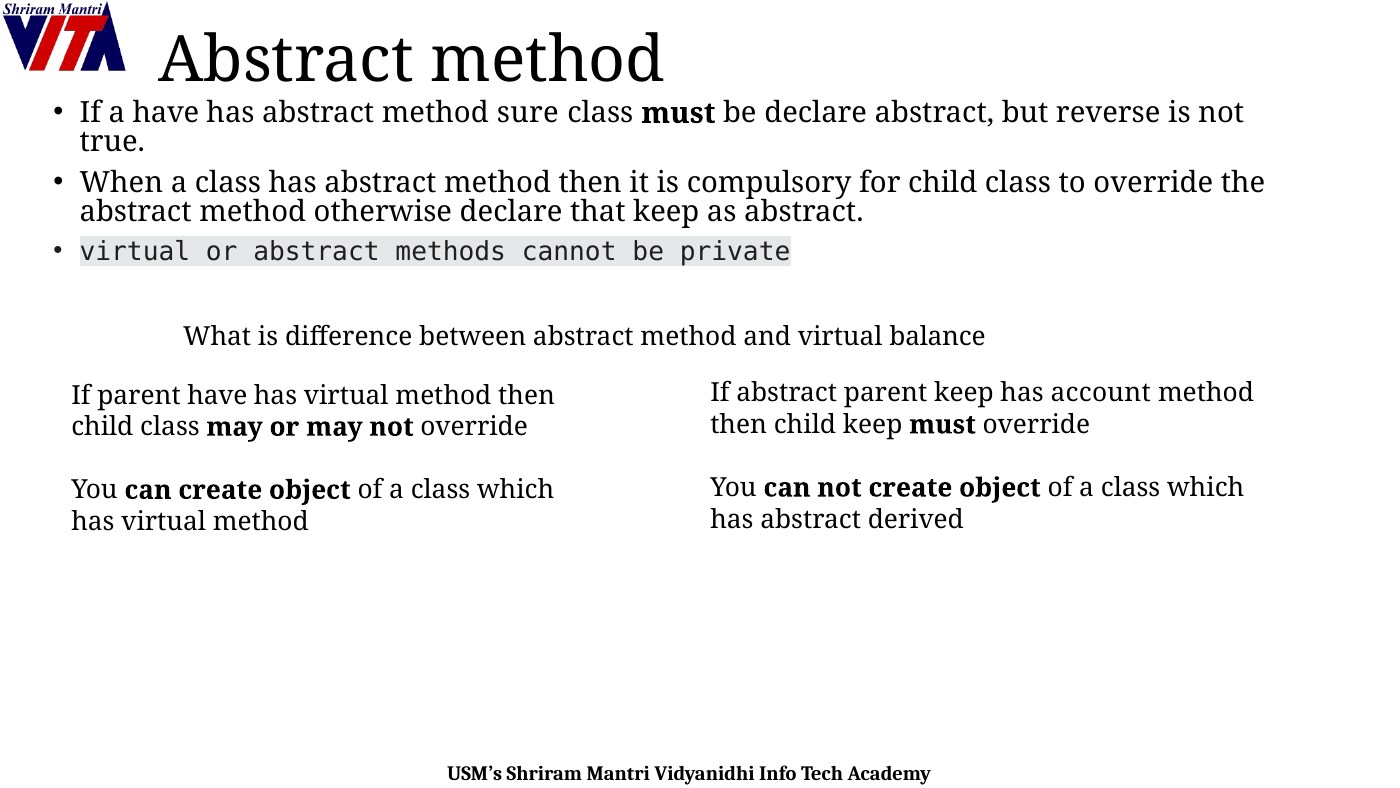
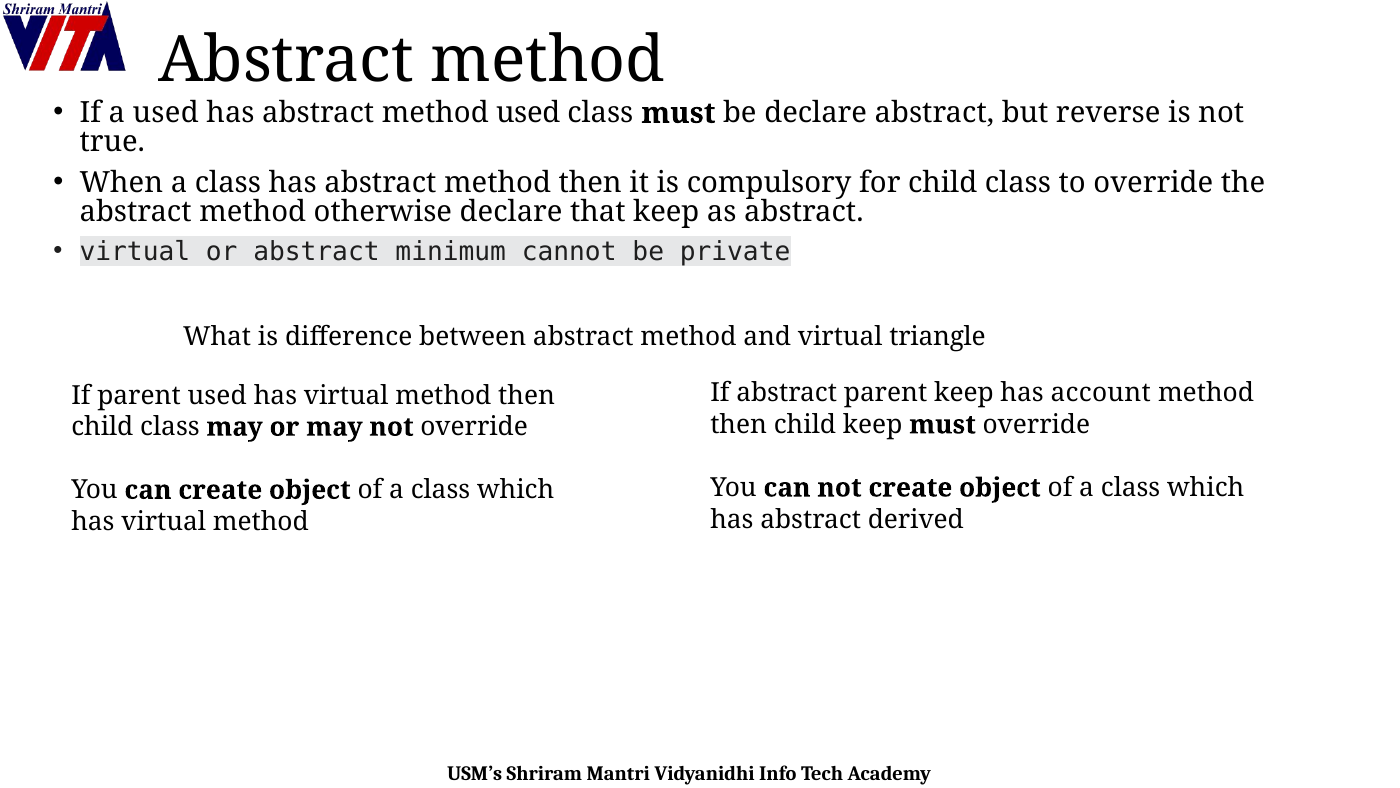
a have: have -> used
method sure: sure -> used
methods: methods -> minimum
balance: balance -> triangle
parent have: have -> used
